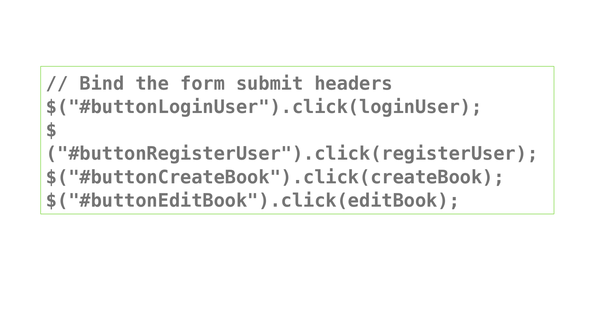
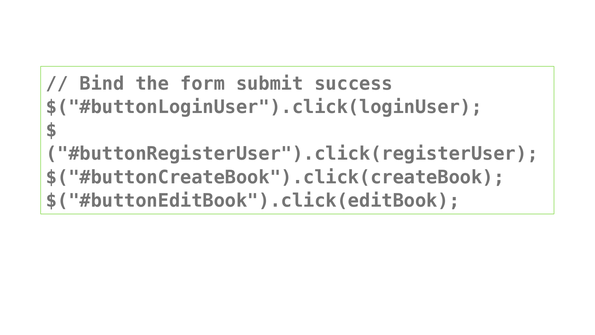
headers: headers -> success
